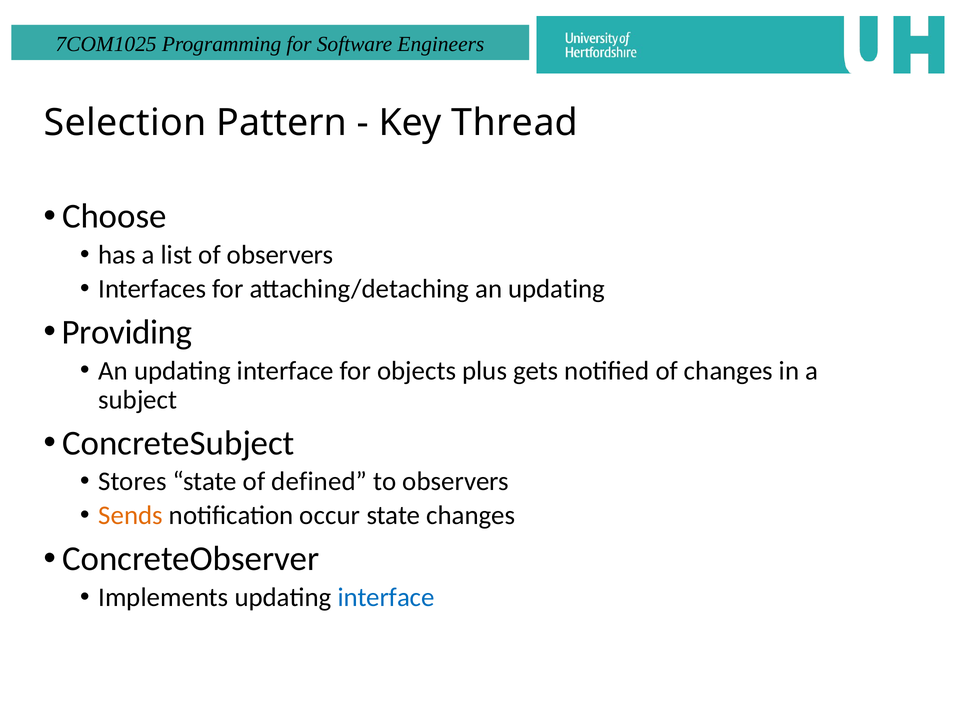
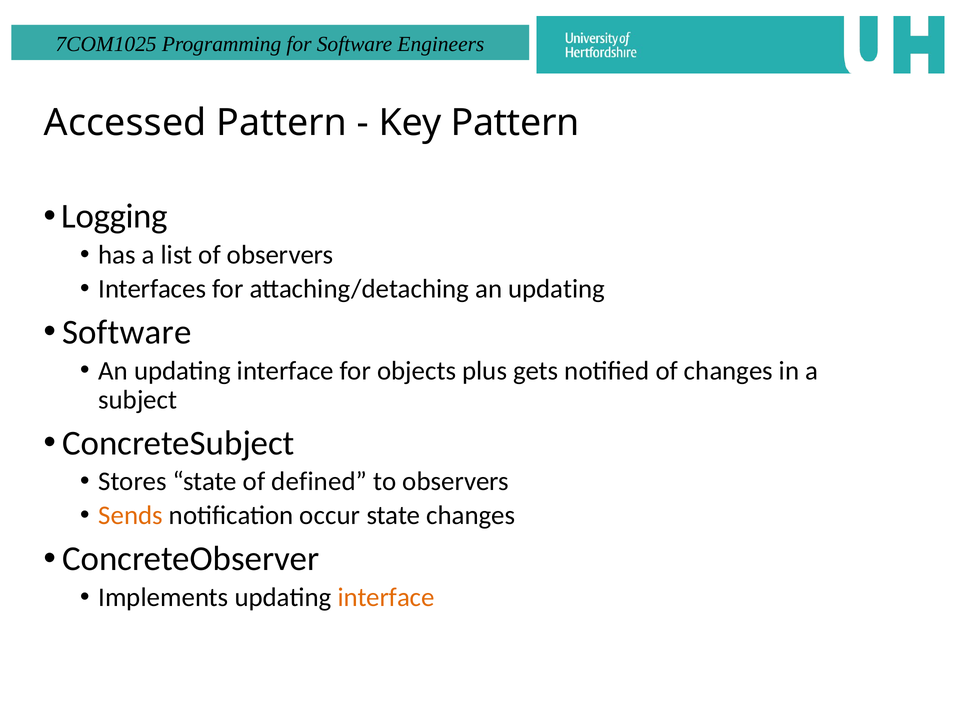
Selection: Selection -> Accessed
Key Thread: Thread -> Pattern
Choose: Choose -> Logging
Providing at (127, 332): Providing -> Software
interface at (386, 597) colour: blue -> orange
